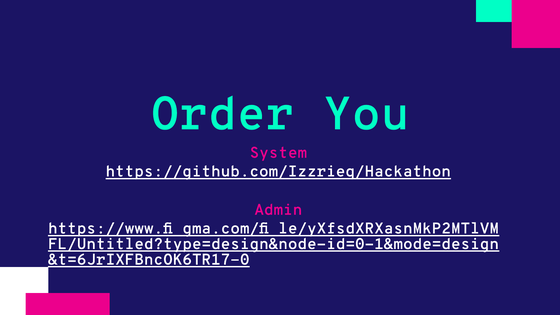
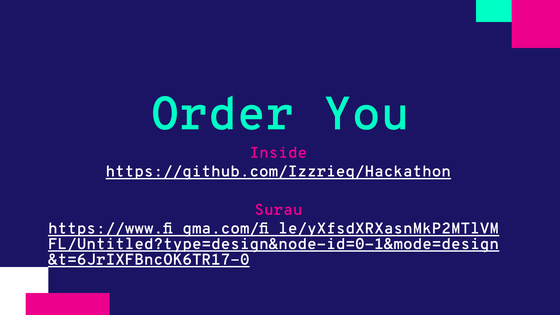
System: System -> Inside
Admin: Admin -> Surau
